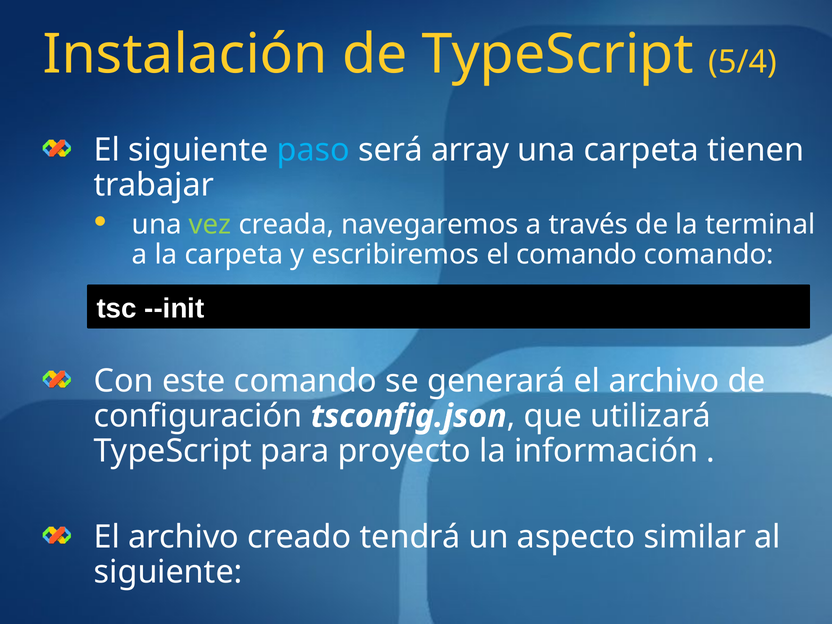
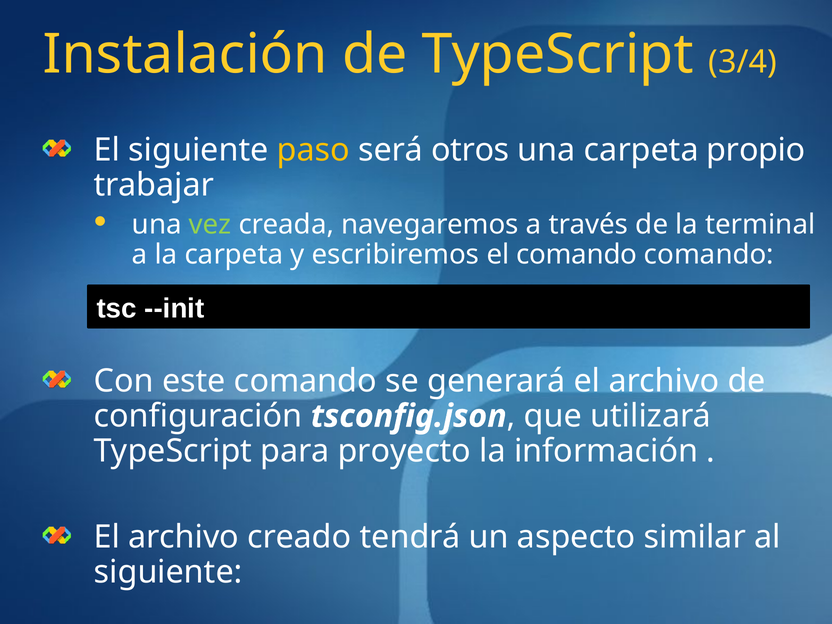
5/4: 5/4 -> 3/4
paso colour: light blue -> yellow
array: array -> otros
tienen: tienen -> propio
